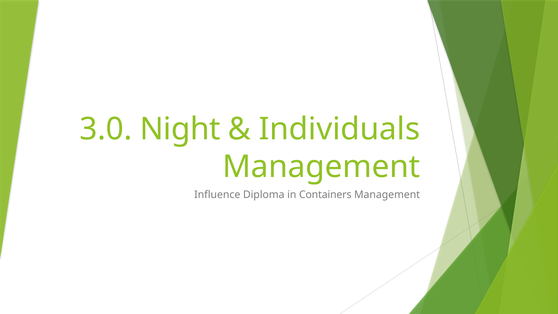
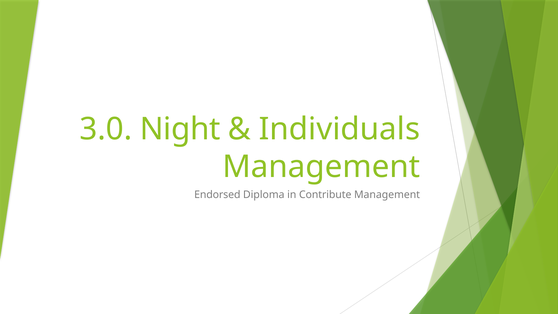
Influence: Influence -> Endorsed
Containers: Containers -> Contribute
